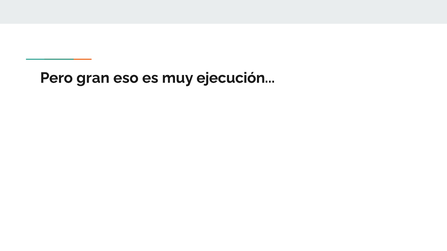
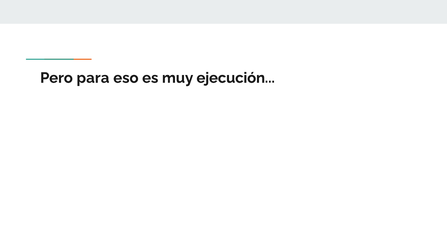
gran: gran -> para
